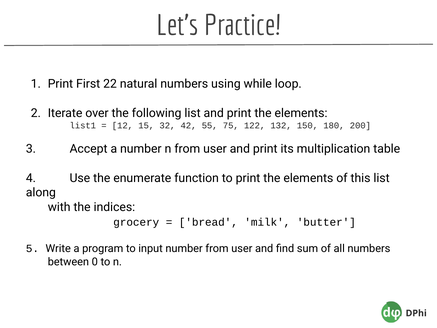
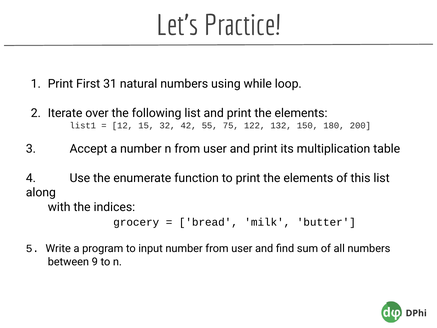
22: 22 -> 31
0: 0 -> 9
